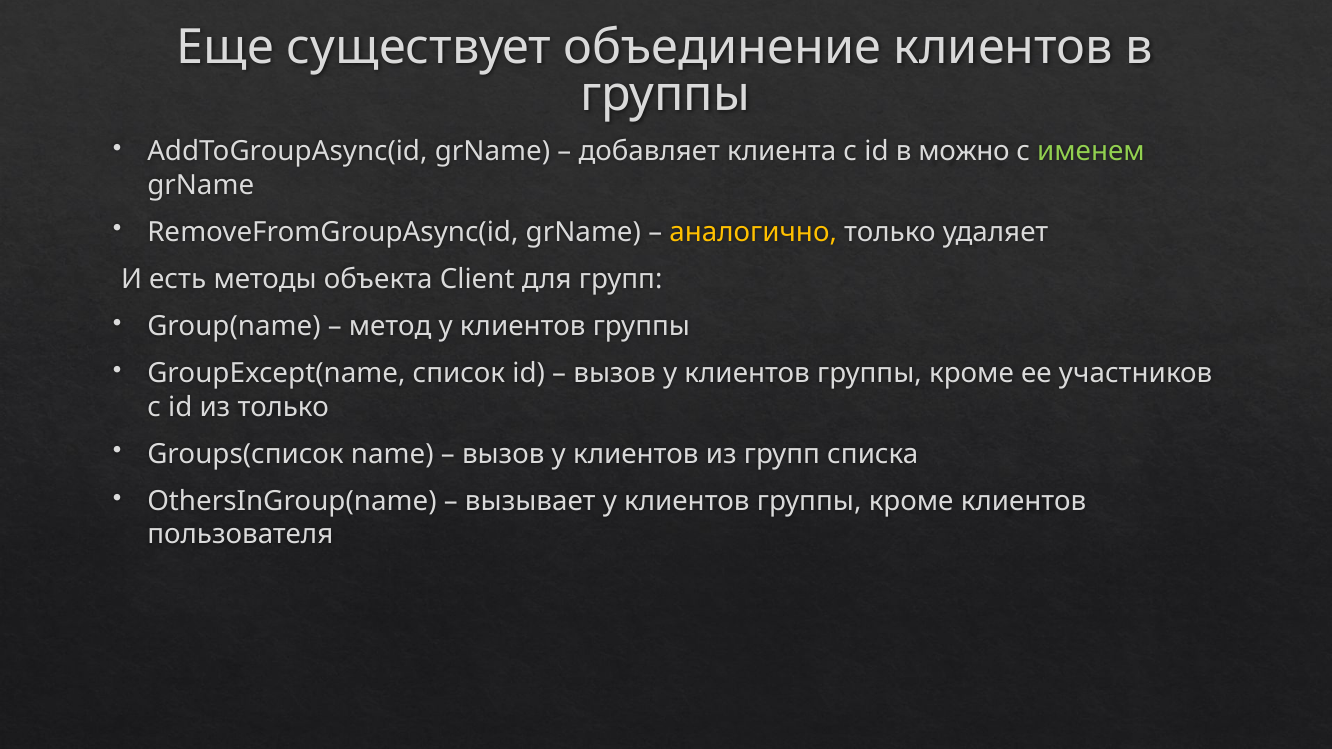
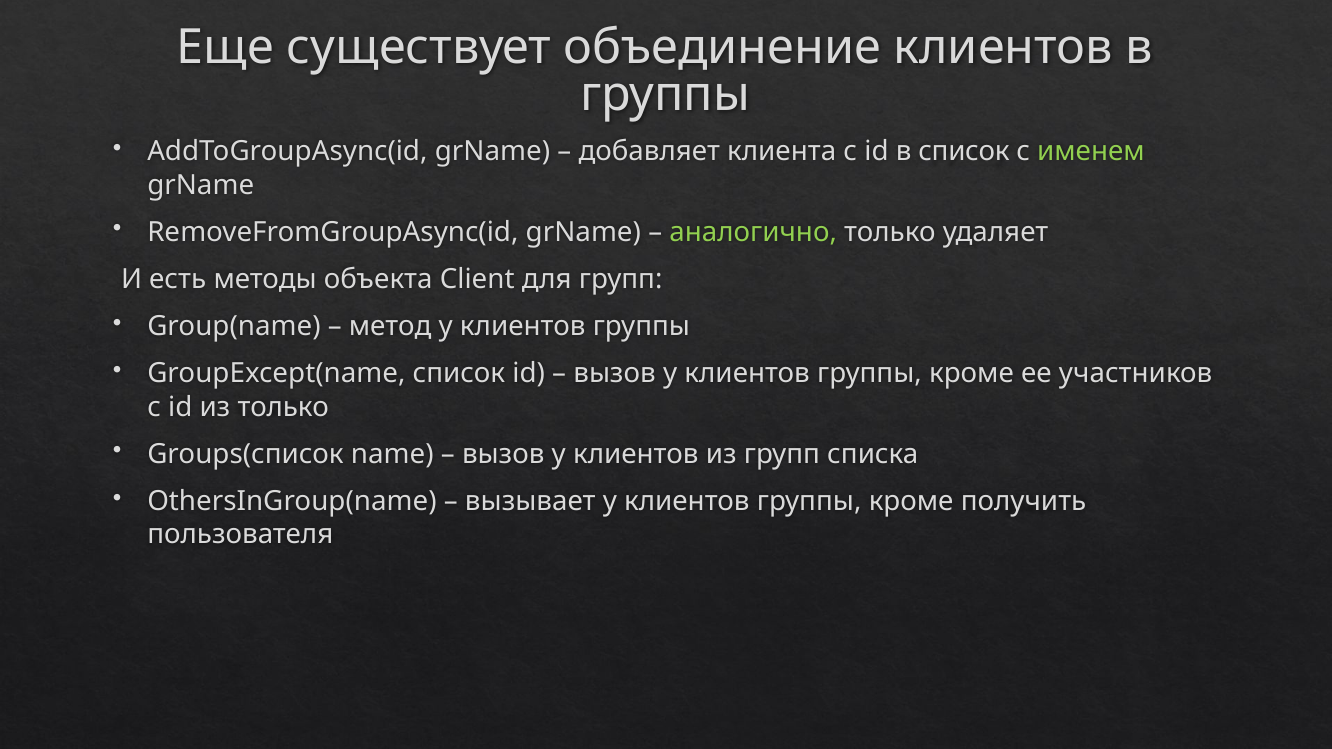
в можно: можно -> список
аналогично colour: yellow -> light green
кроме клиентов: клиентов -> получить
